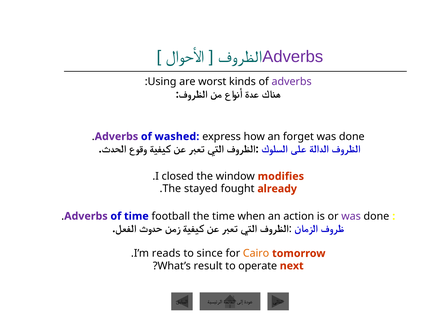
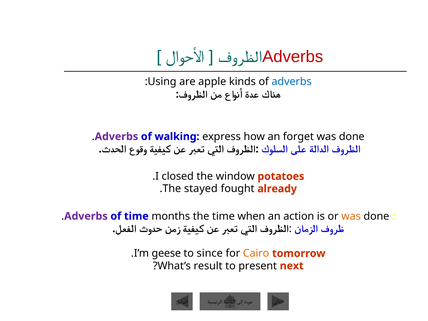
Adverbs at (293, 57) colour: purple -> red
worst: worst -> apple
adverbs at (292, 82) colour: purple -> blue
washed: washed -> walking
modifies: modifies -> potatoes
football: football -> months
was at (351, 216) colour: purple -> orange
reads: reads -> geese
operate: operate -> present
